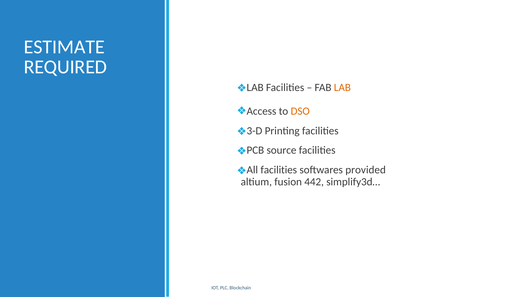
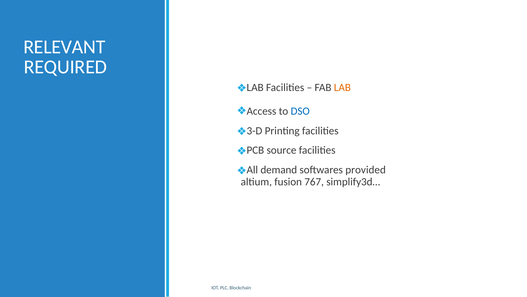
ESTIMATE: ESTIMATE -> RELEVANT
DSO colour: orange -> blue
facilities at (279, 170): facilities -> demand
442: 442 -> 767
